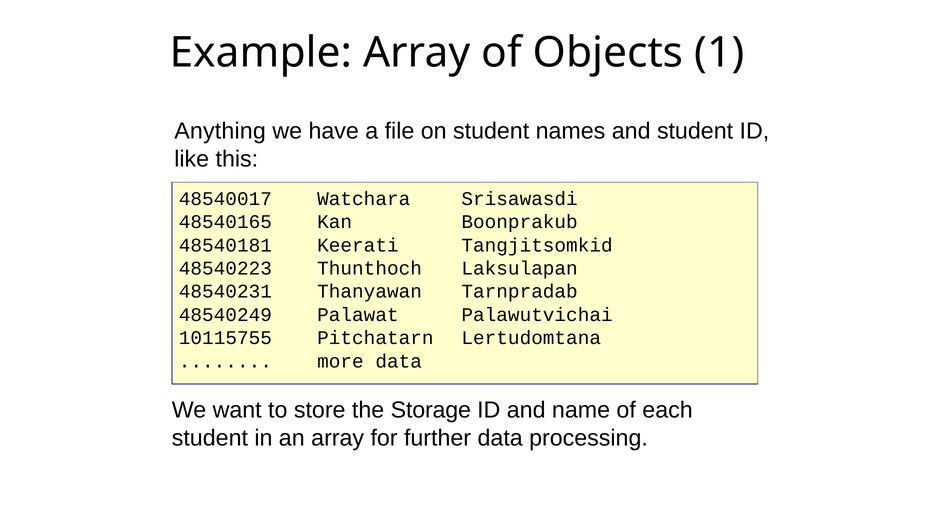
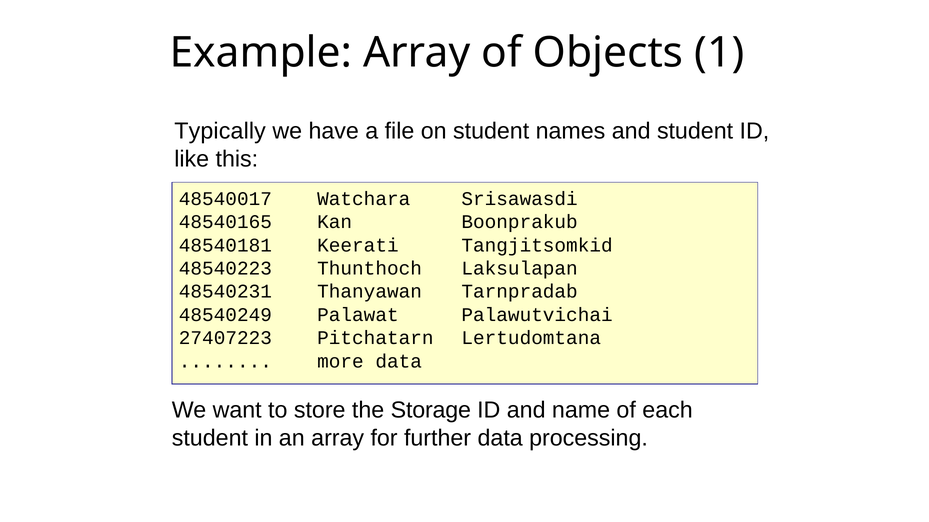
Anything: Anything -> Typically
10115755: 10115755 -> 27407223
